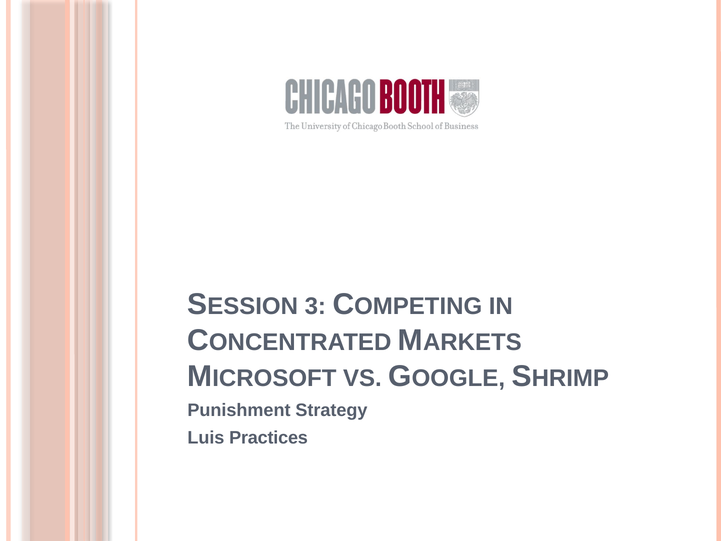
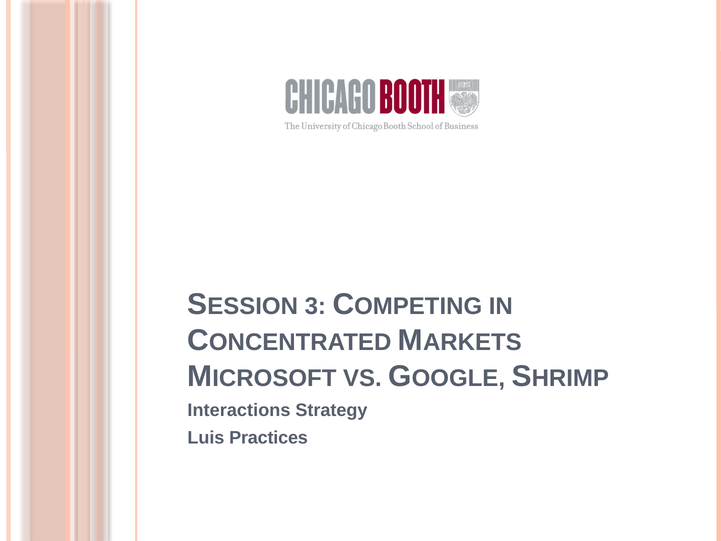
Punishment: Punishment -> Interactions
